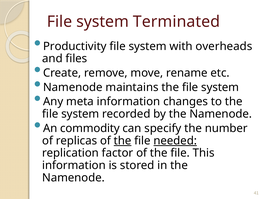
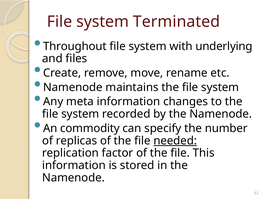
Productivity: Productivity -> Throughout
overheads: overheads -> underlying
the at (123, 140) underline: present -> none
